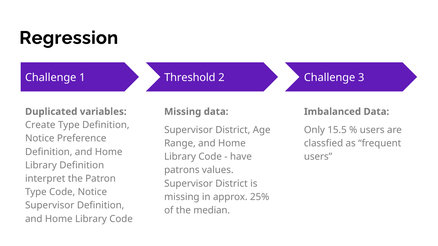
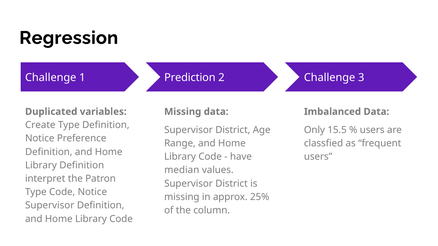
Threshold: Threshold -> Prediction
patrons: patrons -> median
median: median -> column
